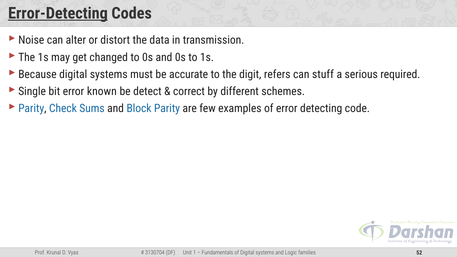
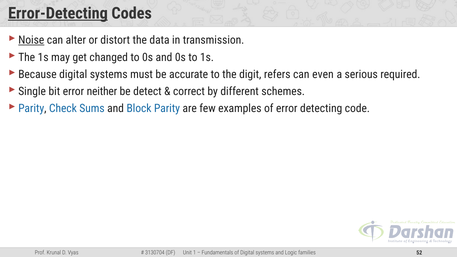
Noise underline: none -> present
stuff: stuff -> even
known: known -> neither
